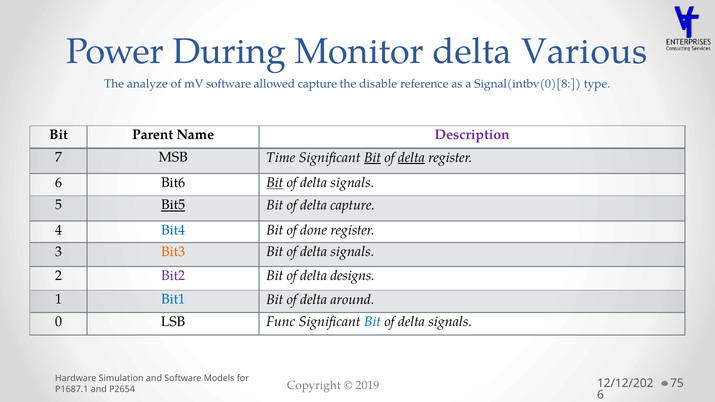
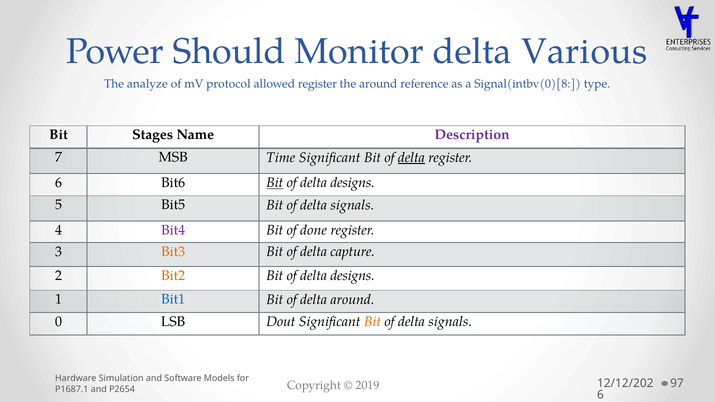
During: During -> Should
mV software: software -> protocol
allowed capture: capture -> register
the disable: disable -> around
Parent: Parent -> Stages
Bit at (373, 157) underline: present -> none
signals at (352, 183): signals -> designs
Bit5 underline: present -> none
capture at (353, 205): capture -> signals
Bit4 colour: blue -> purple
signals at (352, 252): signals -> capture
Bit2 colour: purple -> orange
Func: Func -> Dout
Bit at (373, 322) colour: blue -> orange
75: 75 -> 97
